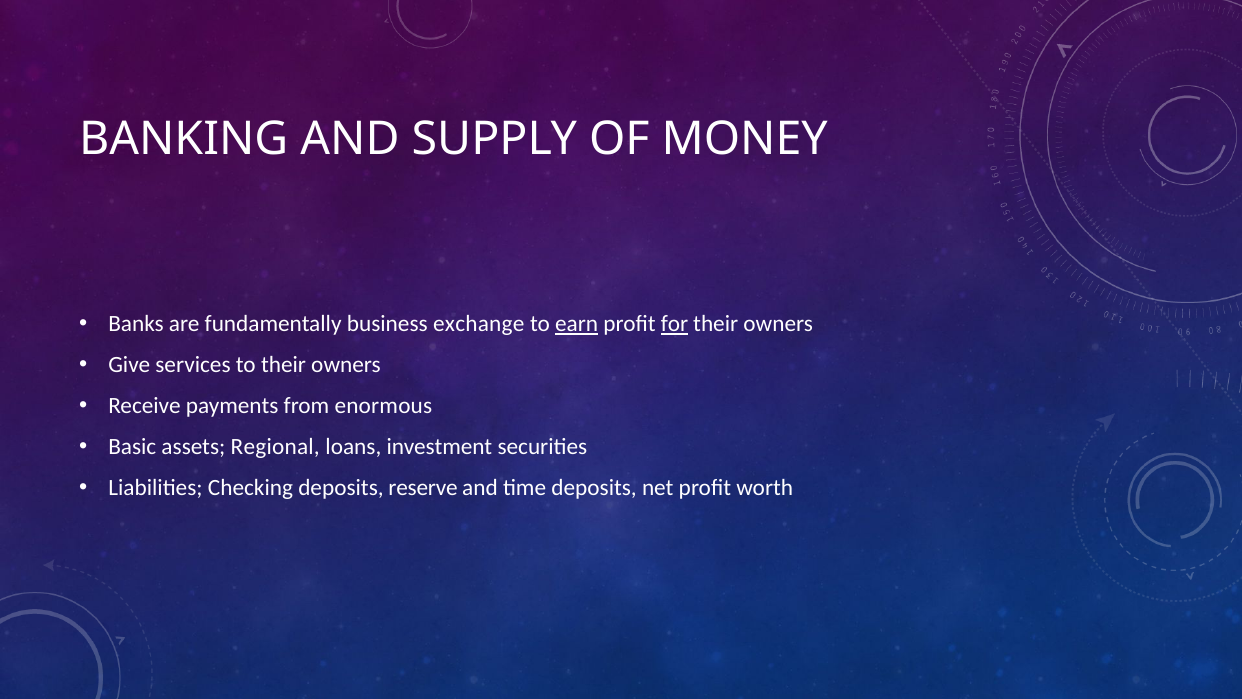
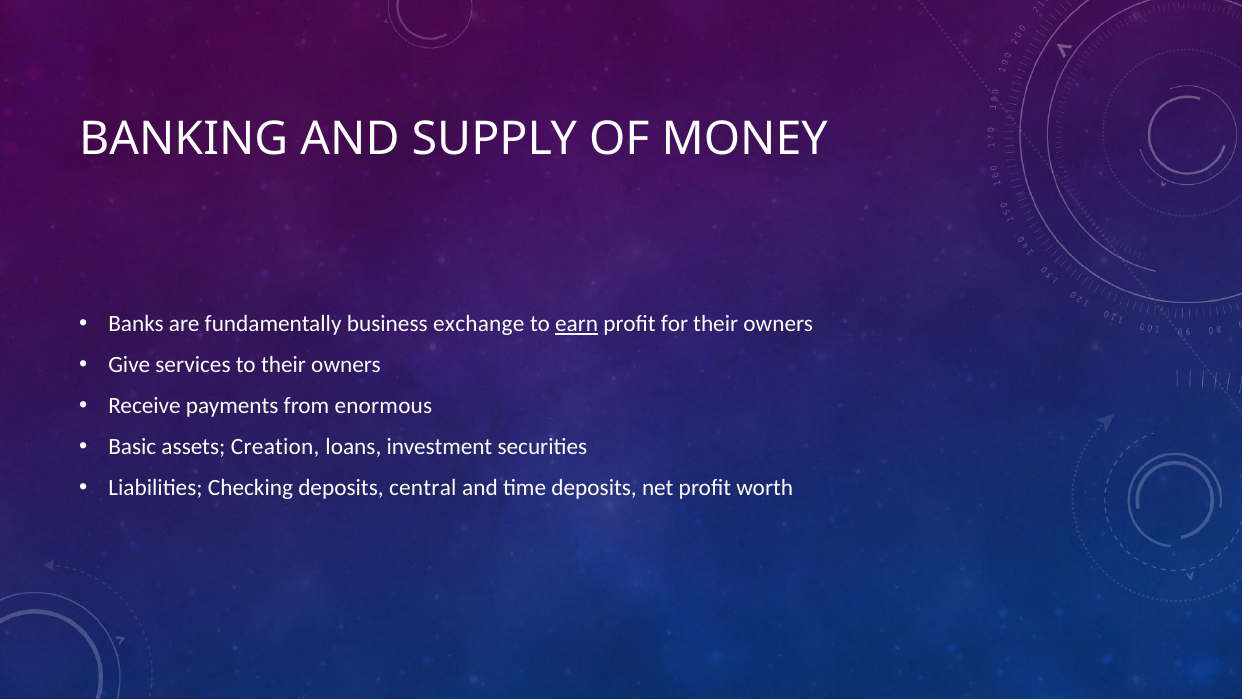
for underline: present -> none
Regional: Regional -> Creation
reserve: reserve -> central
